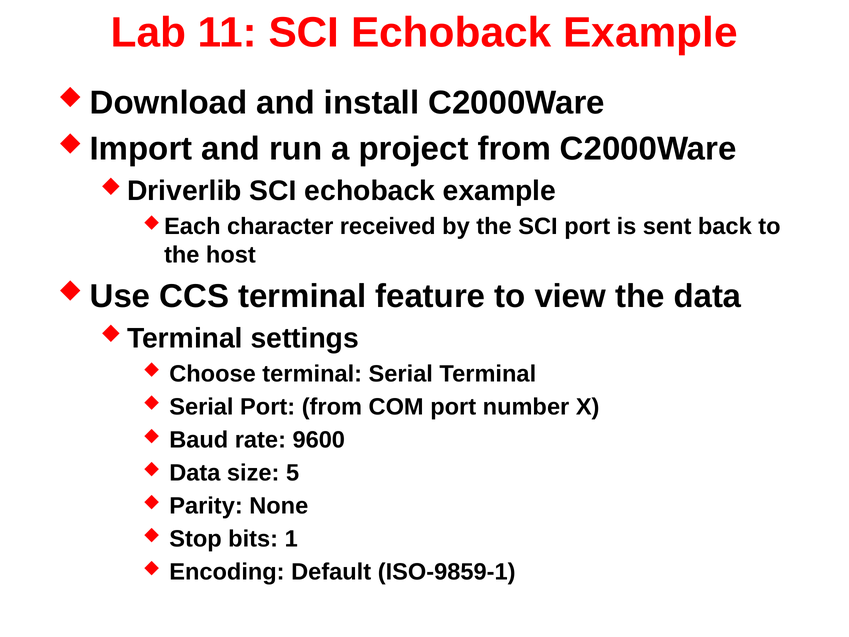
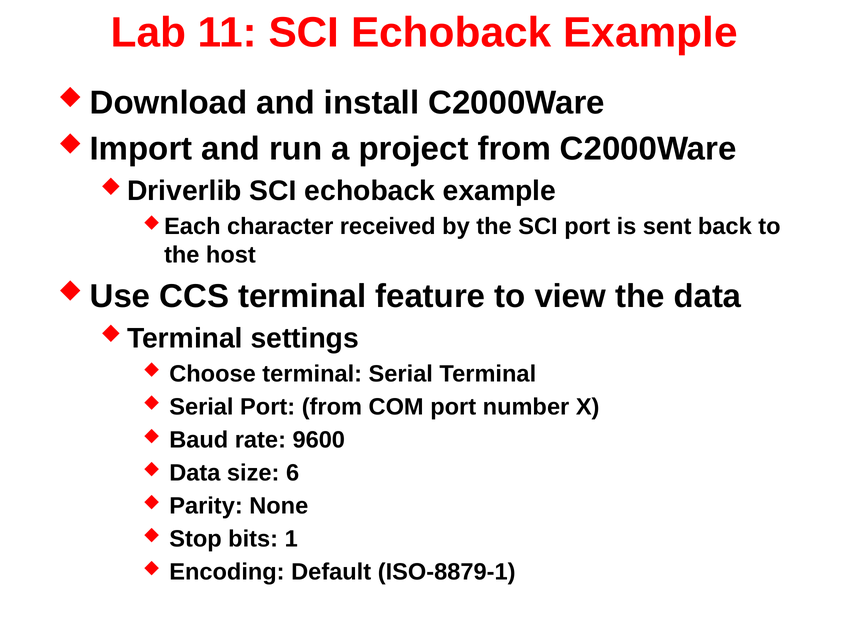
5: 5 -> 6
ISO-9859-1: ISO-9859-1 -> ISO-8879-1
